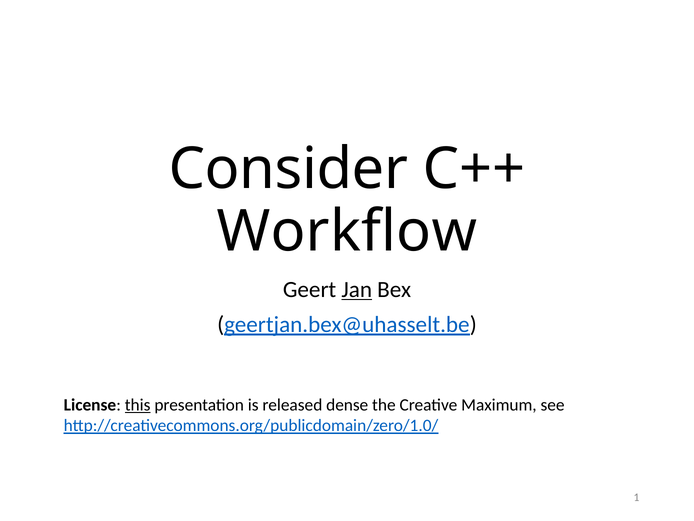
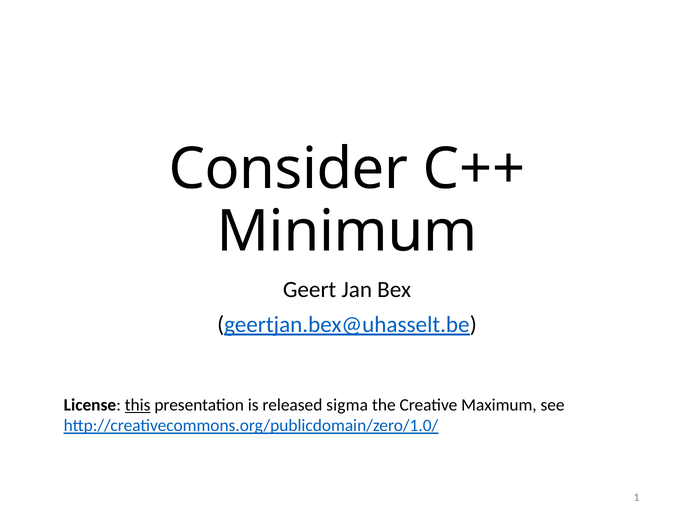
Workflow: Workflow -> Minimum
Jan underline: present -> none
dense: dense -> sigma
